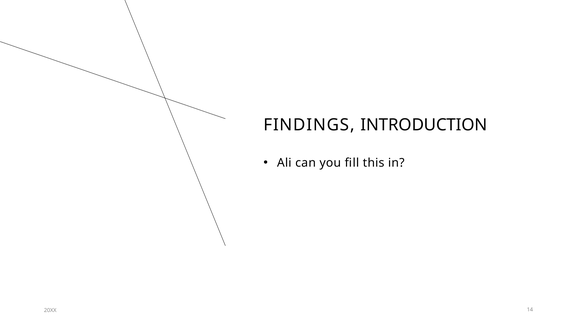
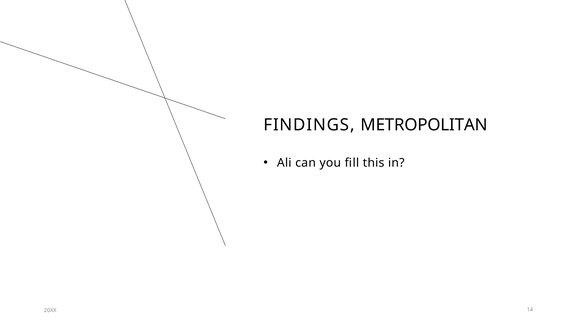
INTRODUCTION: INTRODUCTION -> METROPOLITAN
